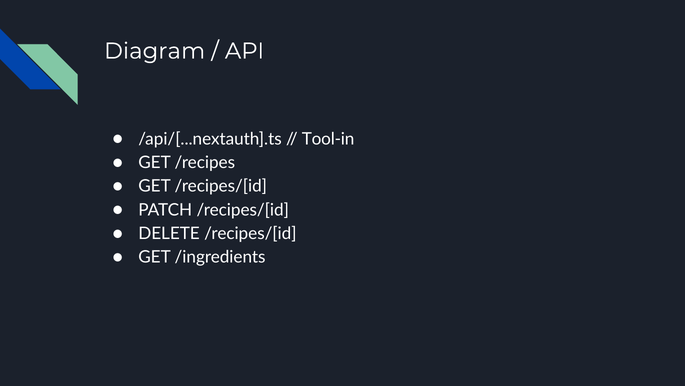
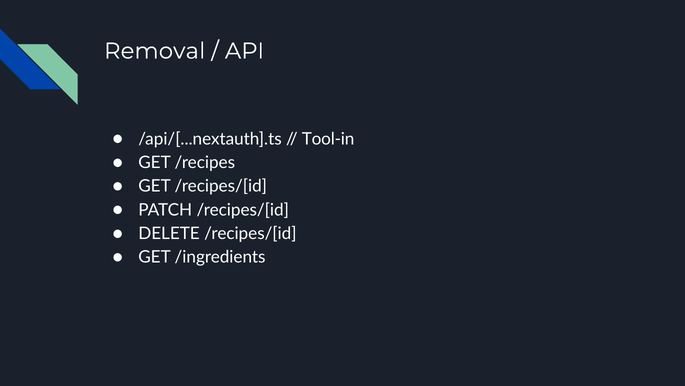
Diagram: Diagram -> Removal
